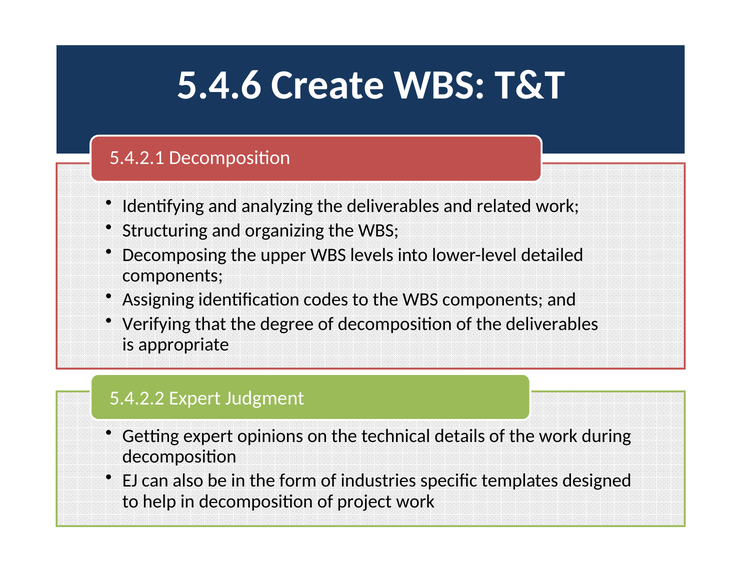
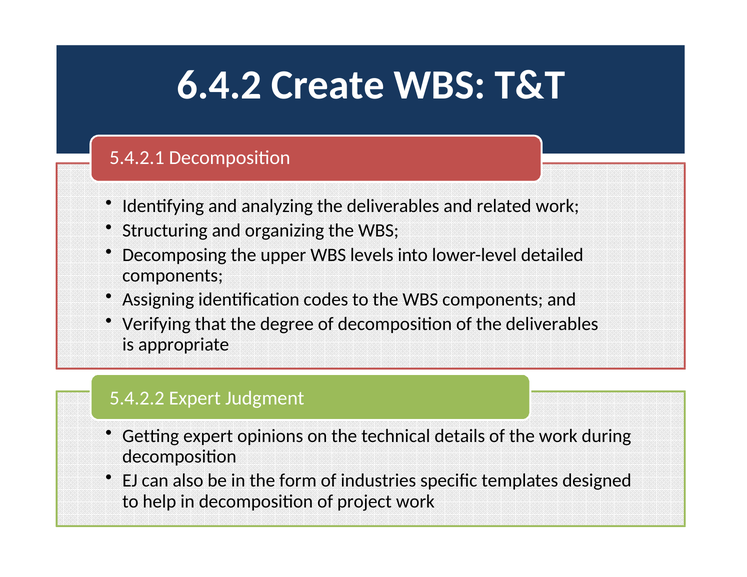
5.4.6: 5.4.6 -> 6.4.2
